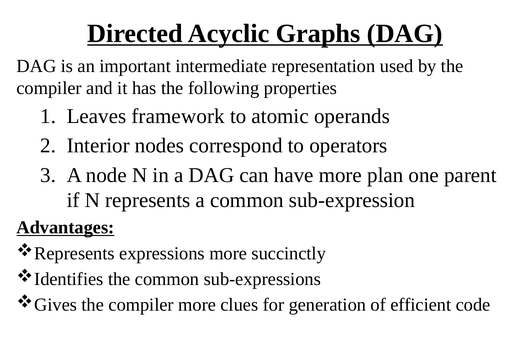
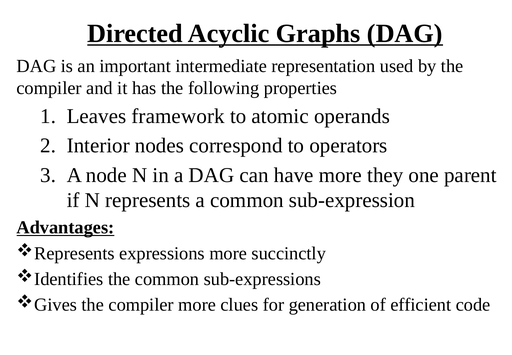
plan: plan -> they
